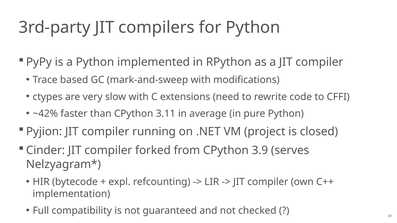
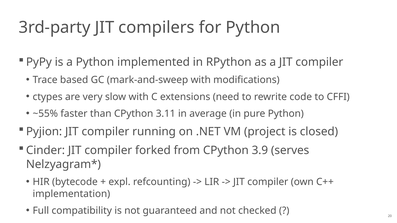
~42%: ~42% -> ~55%
